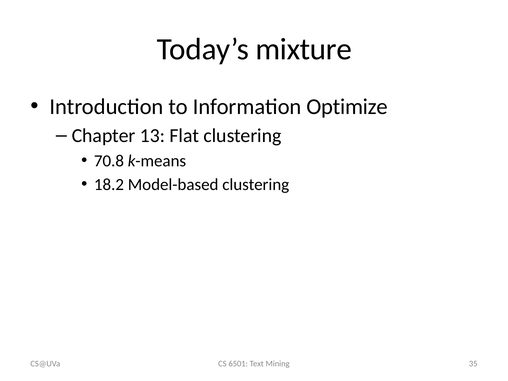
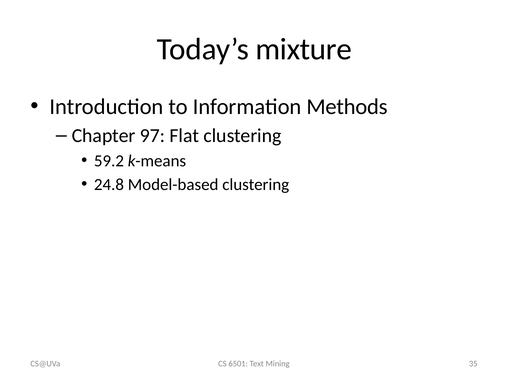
Optimize: Optimize -> Methods
13: 13 -> 97
70.8: 70.8 -> 59.2
18.2: 18.2 -> 24.8
